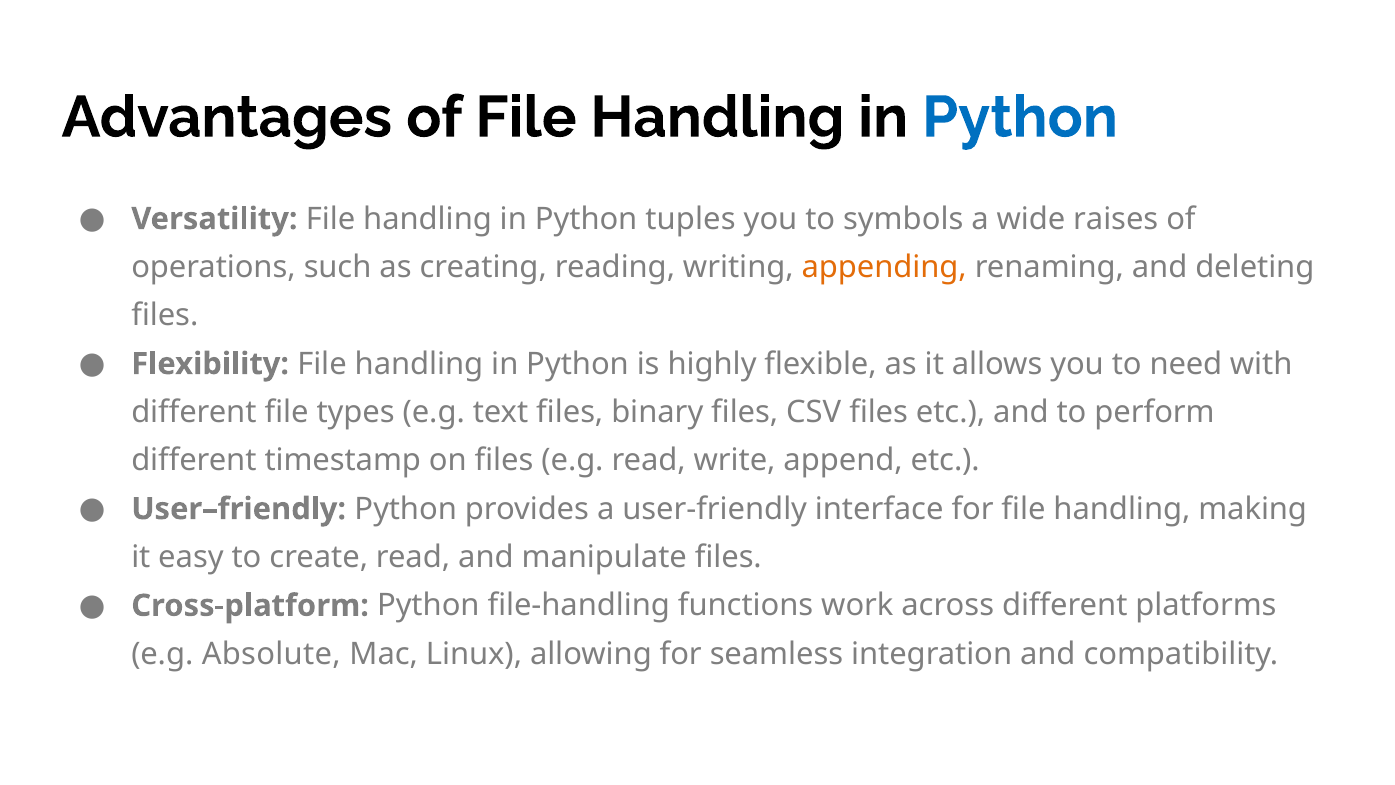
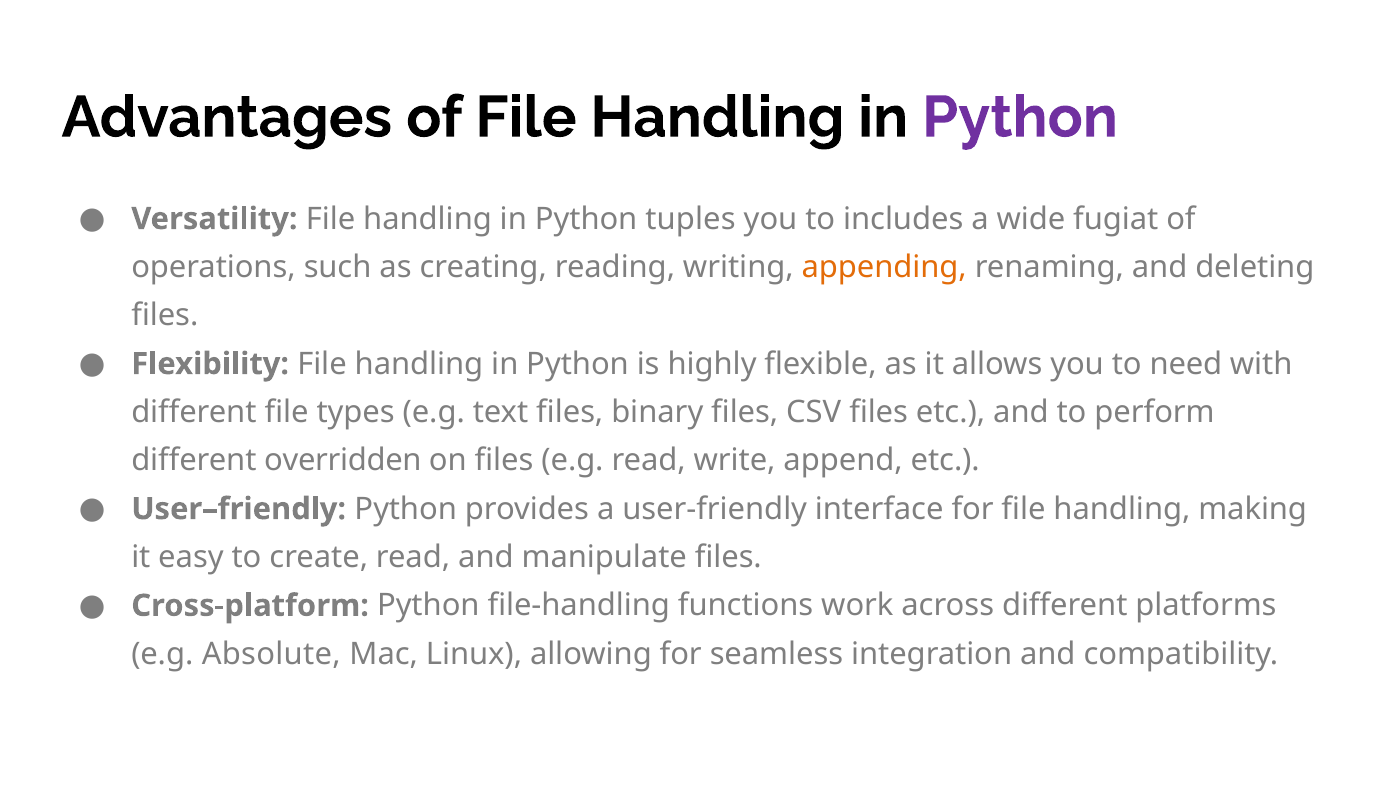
Python at (1020, 117) colour: blue -> purple
symbols: symbols -> includes
raises: raises -> fugiat
timestamp: timestamp -> overridden
